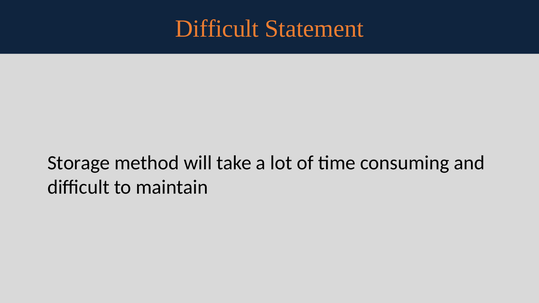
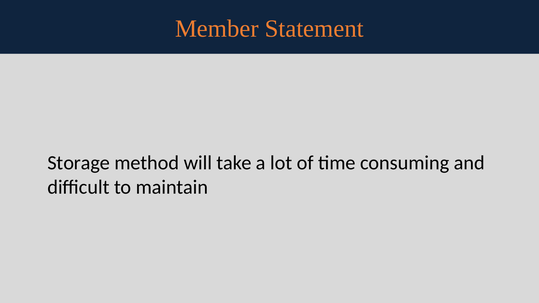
Difficult at (217, 29): Difficult -> Member
